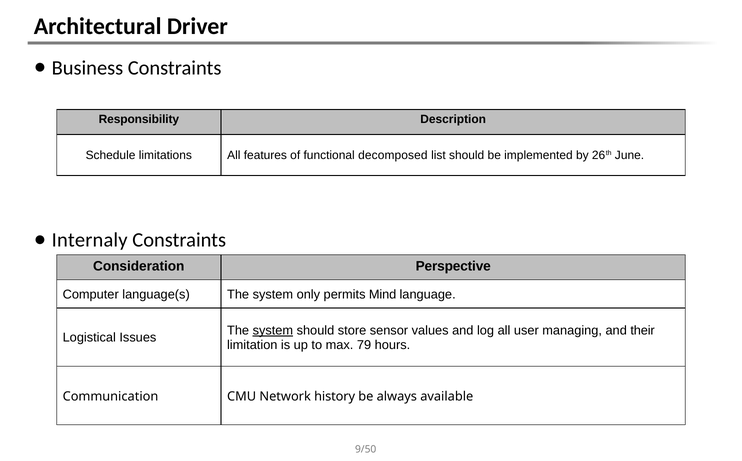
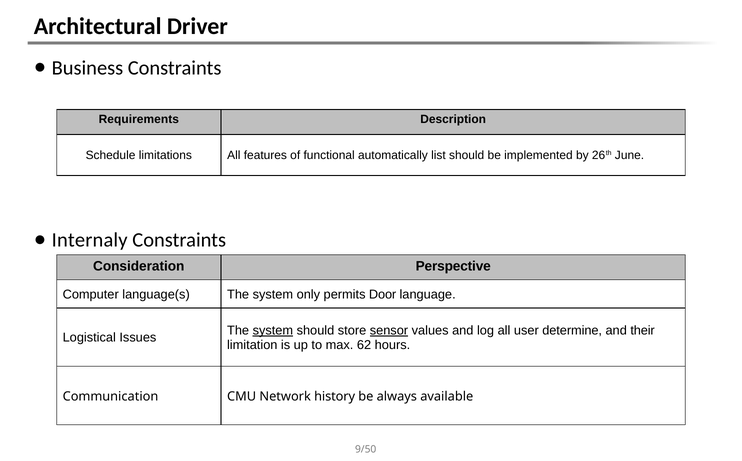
Responsibility: Responsibility -> Requirements
decomposed: decomposed -> automatically
Mind: Mind -> Door
sensor underline: none -> present
managing: managing -> determine
79: 79 -> 62
